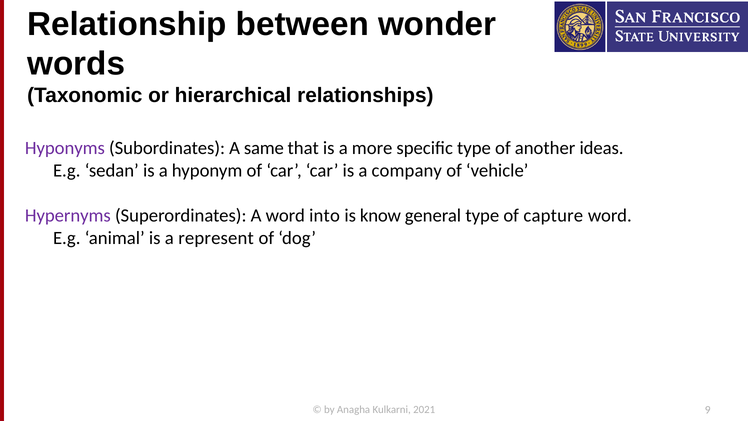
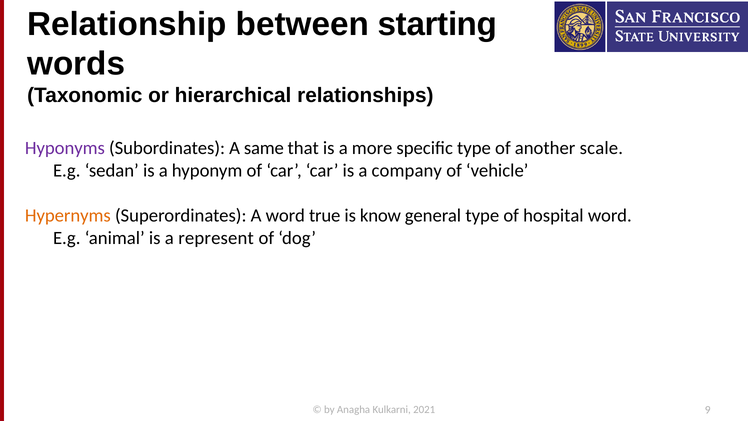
wonder: wonder -> starting
ideas: ideas -> scale
Hypernyms colour: purple -> orange
into: into -> true
capture: capture -> hospital
